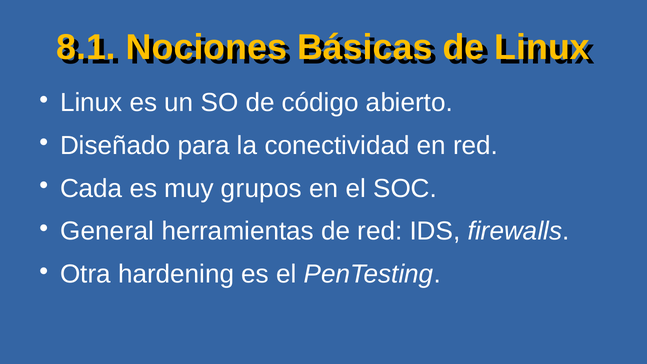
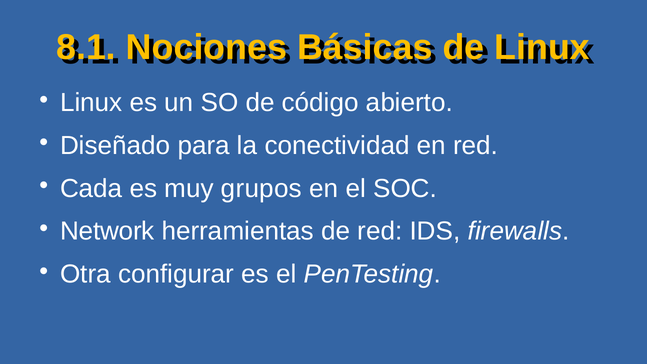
General: General -> Network
hardening: hardening -> configurar
